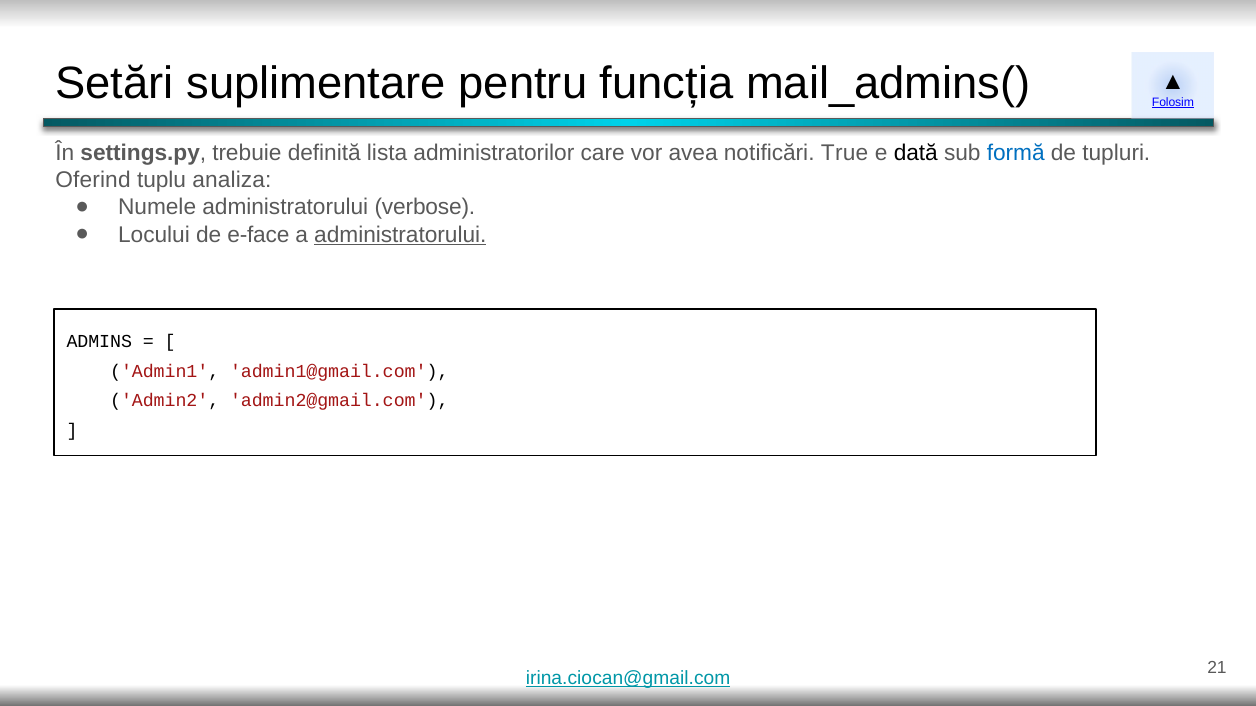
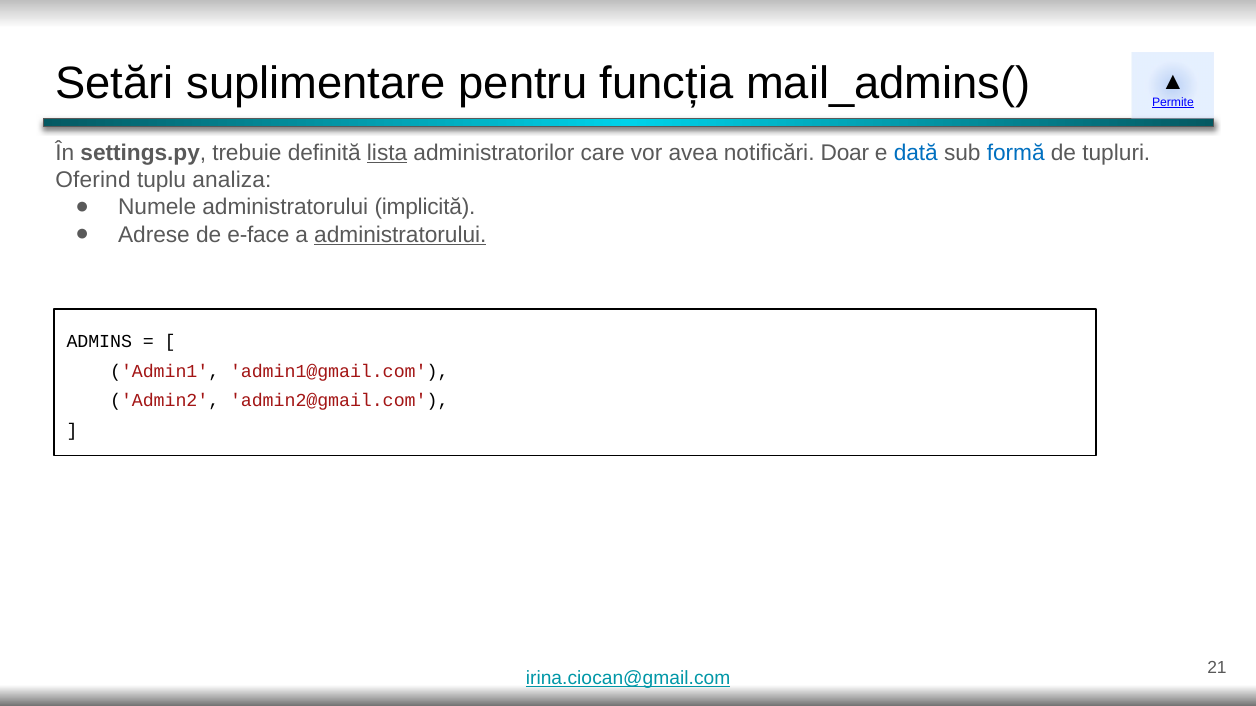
Folosim: Folosim -> Permite
lista underline: none -> present
True: True -> Doar
dată colour: black -> blue
verbose: verbose -> implicită
Locului: Locului -> Adrese
